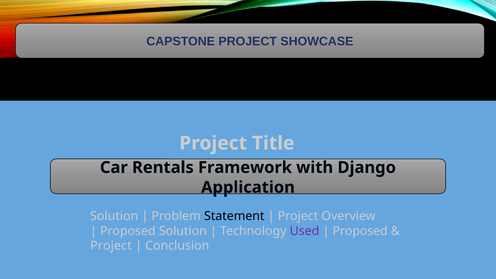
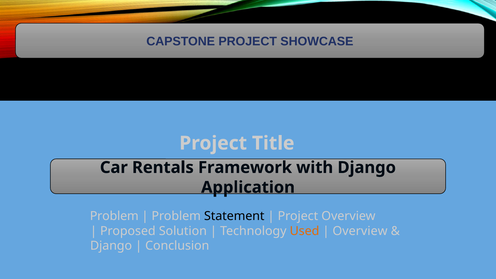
Solution at (114, 216): Solution -> Problem
Used colour: purple -> orange
Proposed at (360, 231): Proposed -> Overview
Project at (111, 246): Project -> Django
